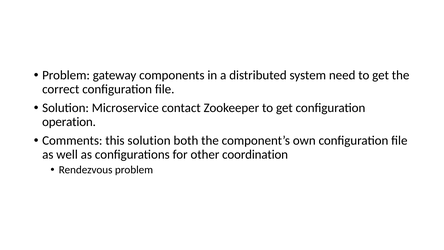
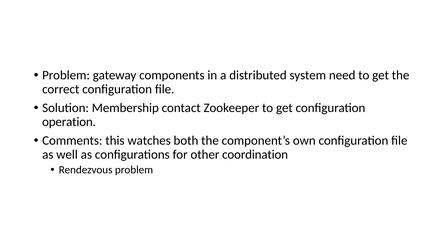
Microservice: Microservice -> Membership
this solution: solution -> watches
